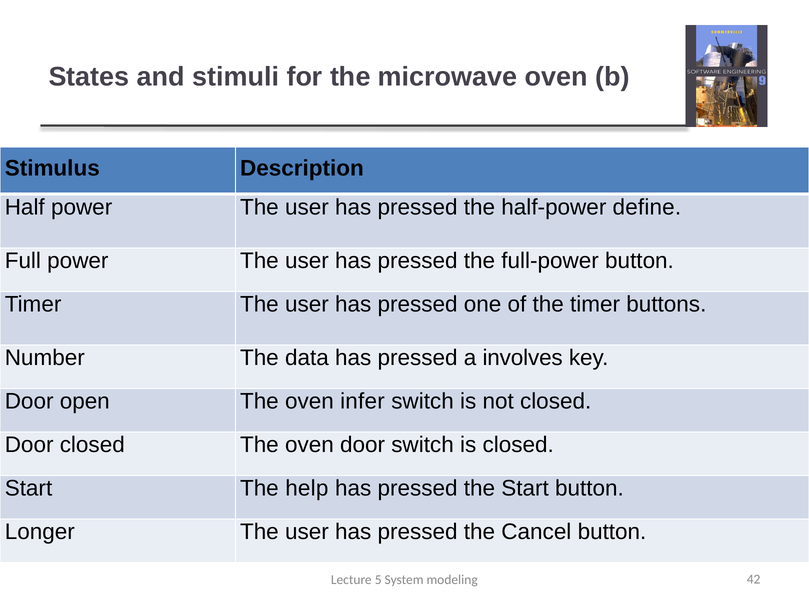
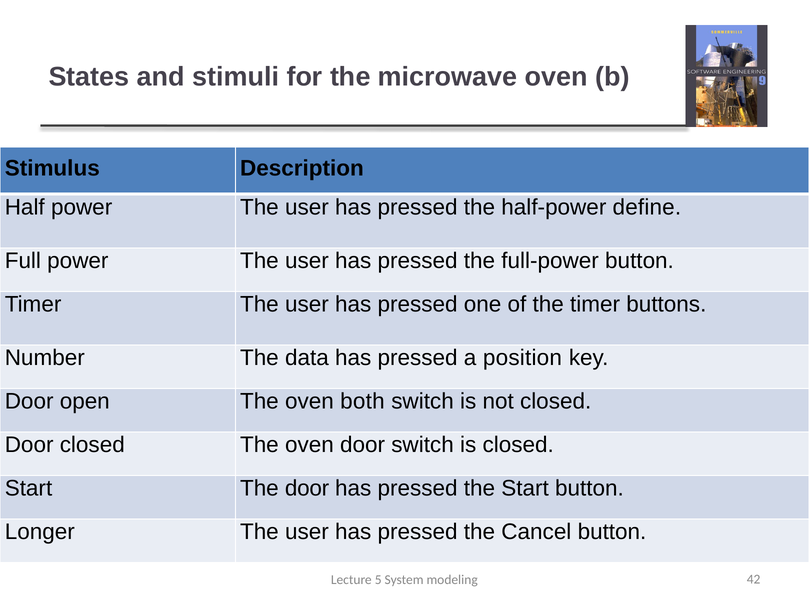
involves: involves -> position
infer: infer -> both
The help: help -> door
